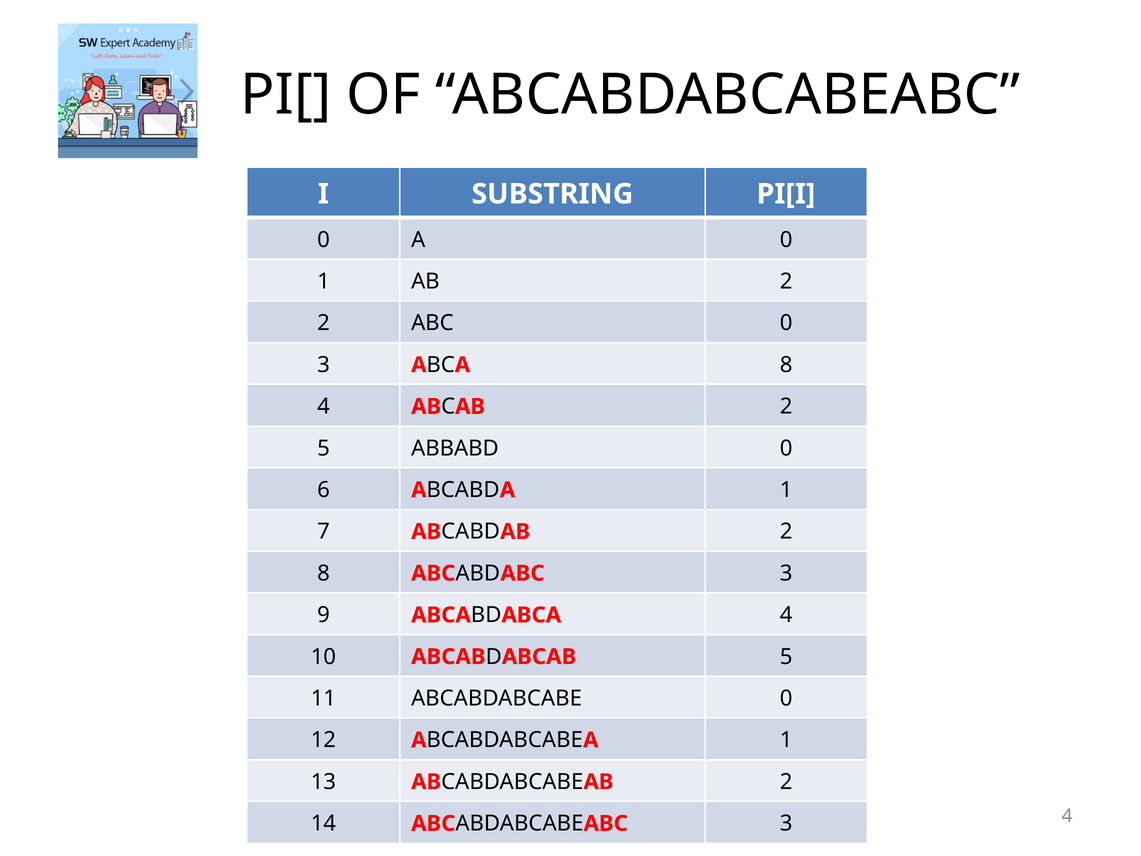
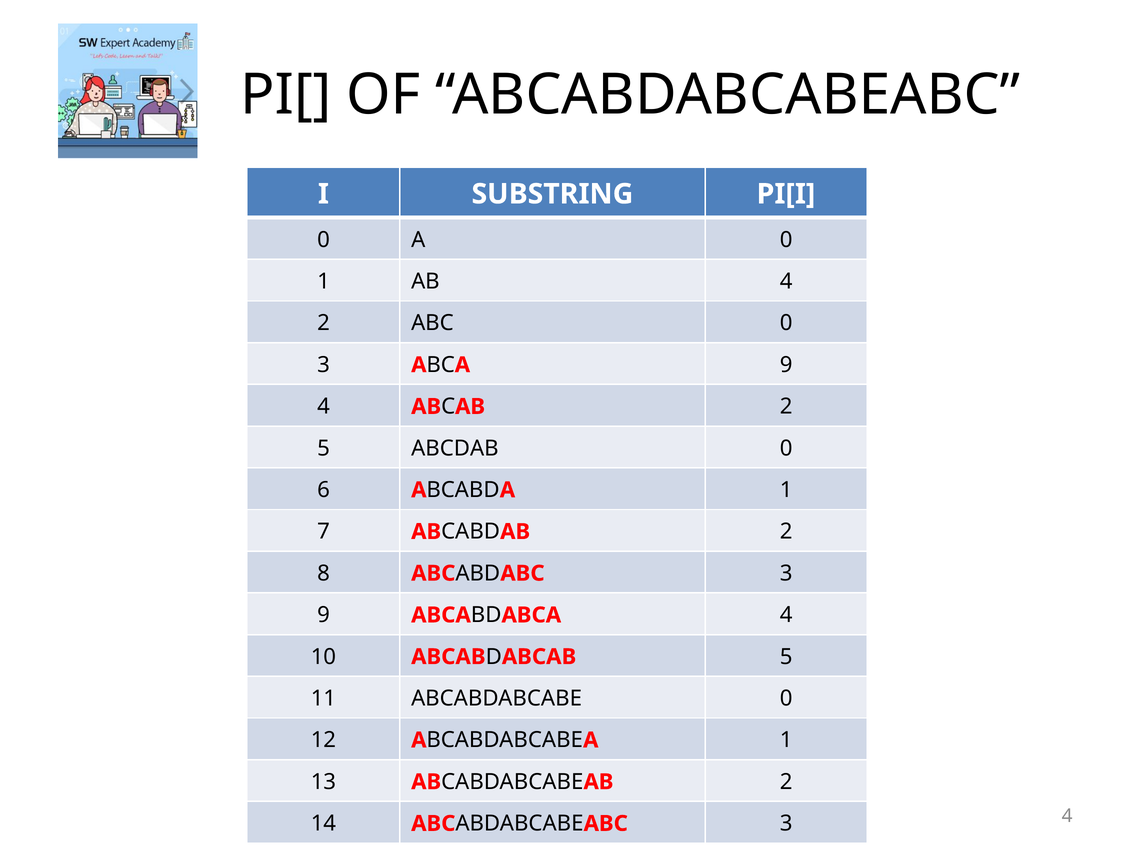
AB 2: 2 -> 4
ABCA 8: 8 -> 9
ABBABD: ABBABD -> ABCDAB
